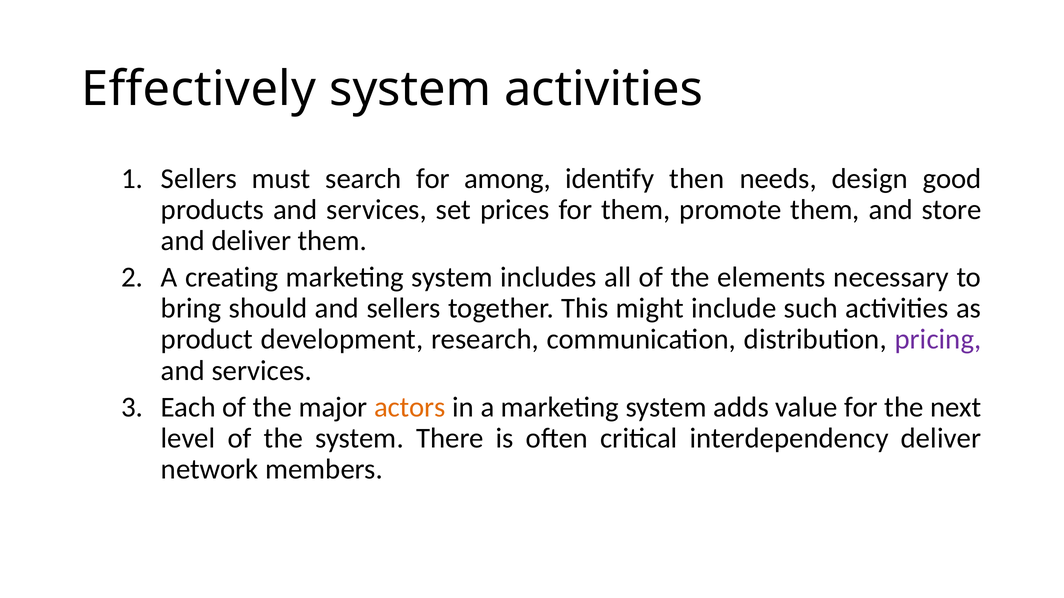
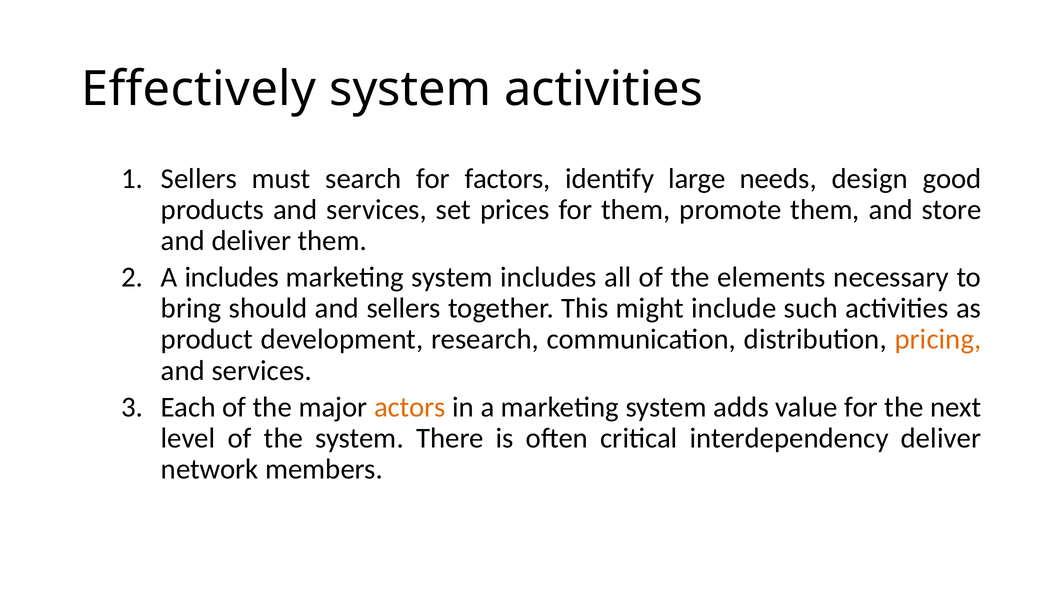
among: among -> factors
then: then -> large
A creating: creating -> includes
pricing colour: purple -> orange
